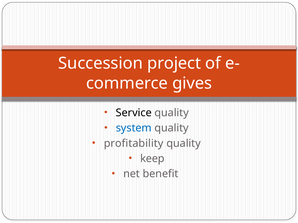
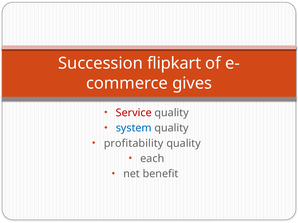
project: project -> flipkart
Service colour: black -> red
keep: keep -> each
